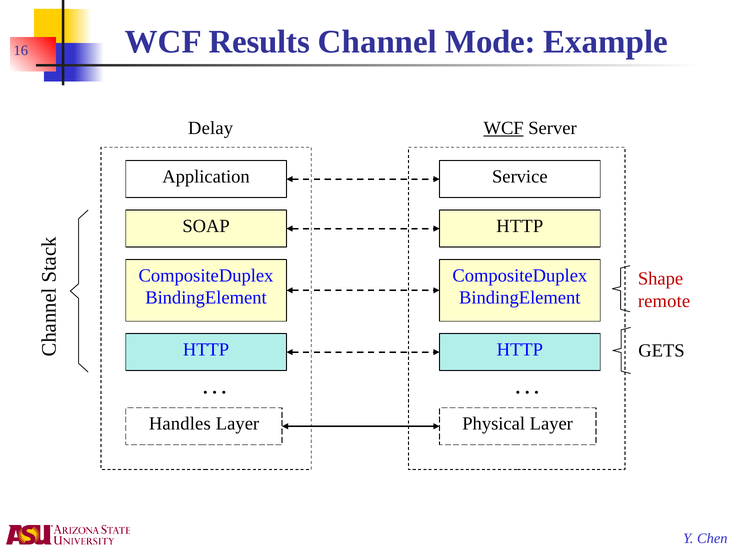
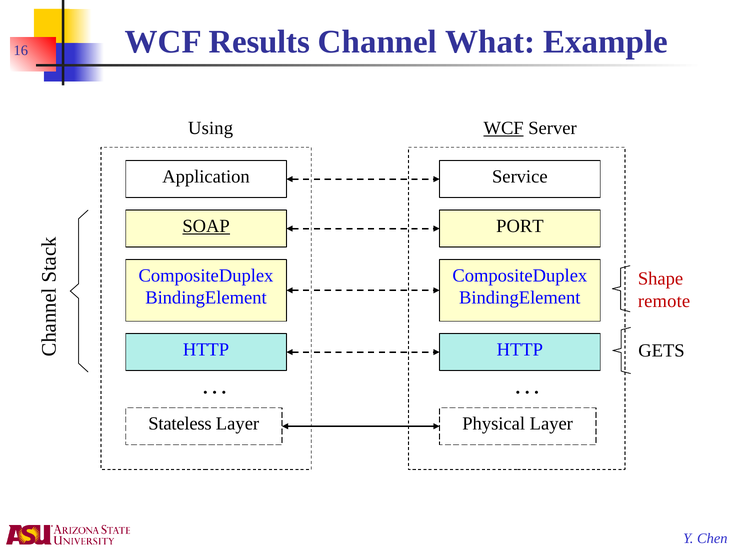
Mode: Mode -> What
Delay: Delay -> Using
SOAP underline: none -> present
HTTP at (520, 226): HTTP -> PORT
Handles: Handles -> Stateless
